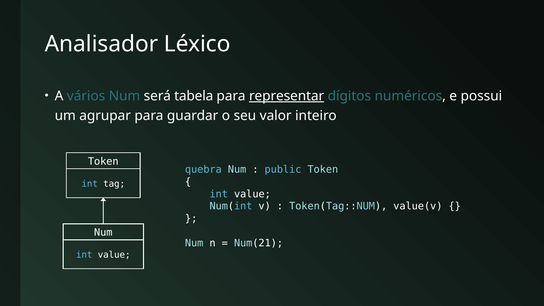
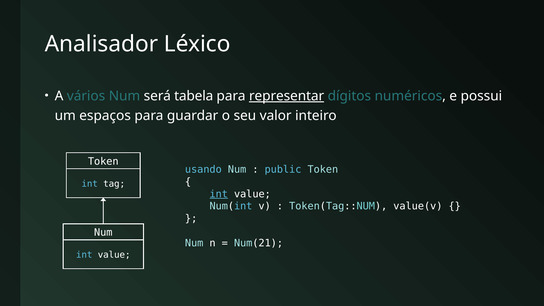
agrupar: agrupar -> espaços
quebra: quebra -> usando
int at (219, 194) underline: none -> present
